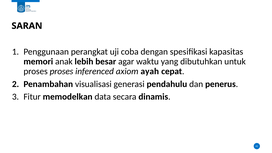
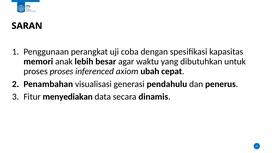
ayah: ayah -> ubah
memodelkan: memodelkan -> menyediakan
